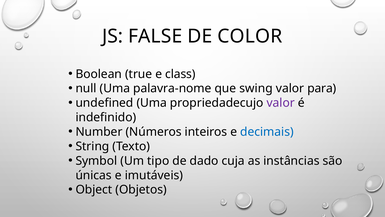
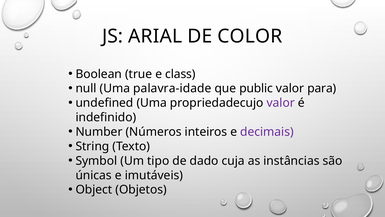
FALSE: FALSE -> ARIAL
palavra-nome: palavra-nome -> palavra-idade
swing: swing -> public
decimais colour: blue -> purple
